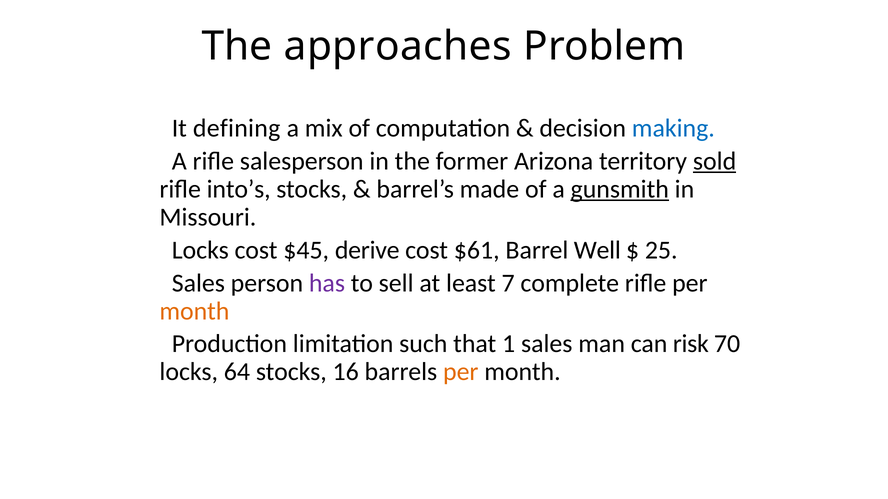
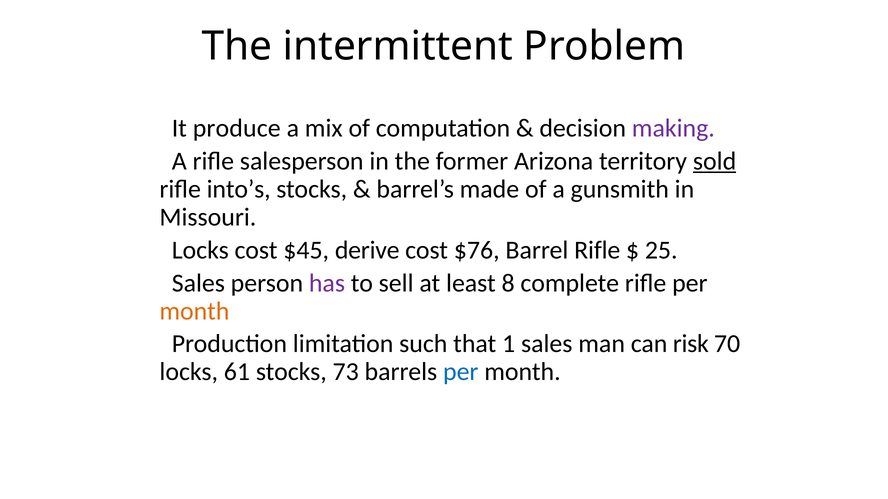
approaches: approaches -> intermittent
defining: defining -> produce
making colour: blue -> purple
gunsmith underline: present -> none
$61: $61 -> $76
Barrel Well: Well -> Rifle
7: 7 -> 8
64: 64 -> 61
16: 16 -> 73
per at (461, 372) colour: orange -> blue
